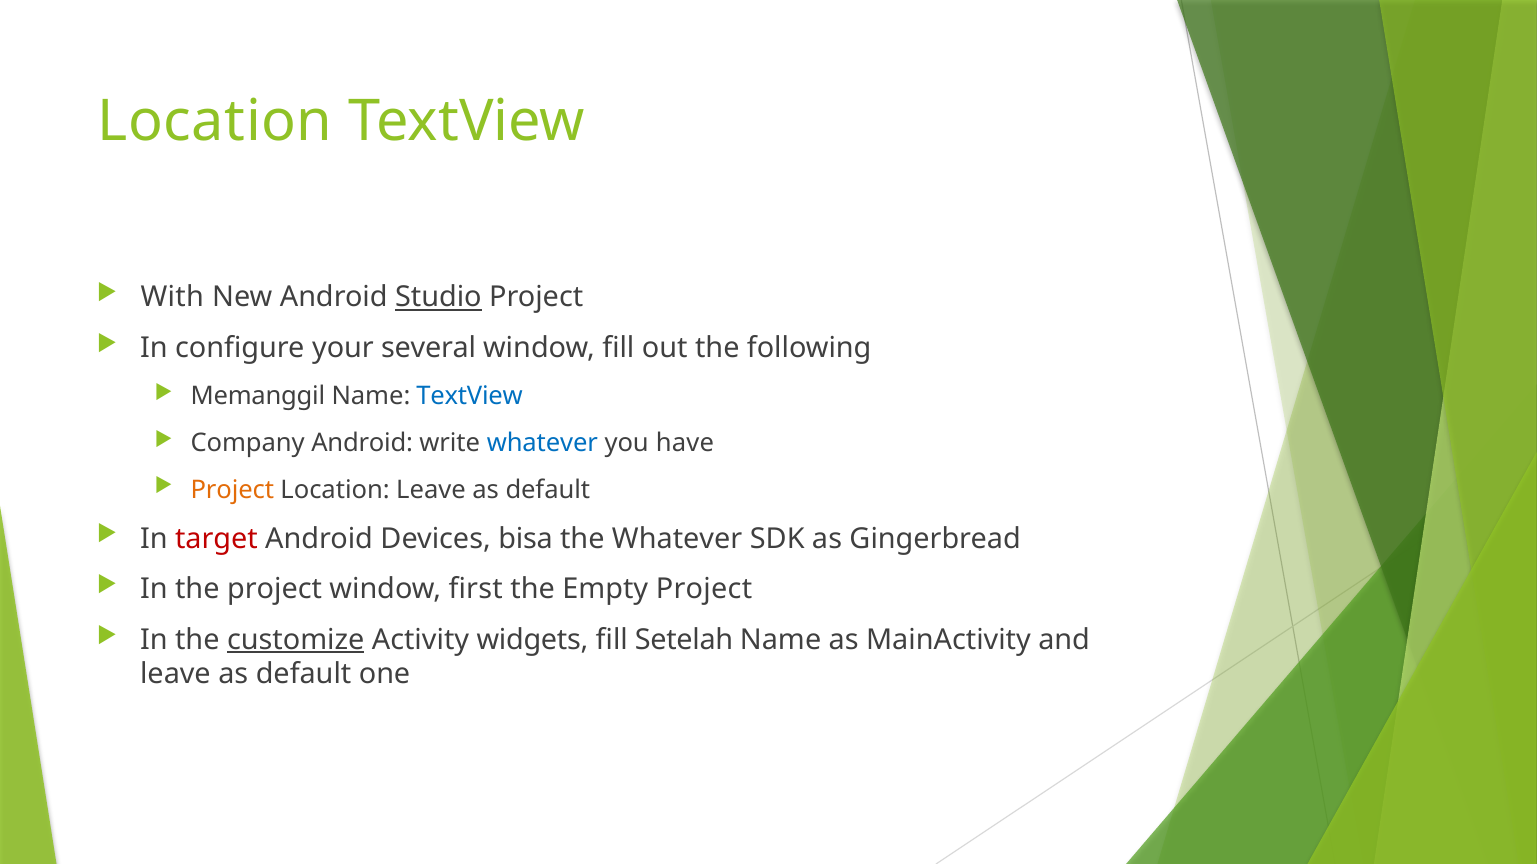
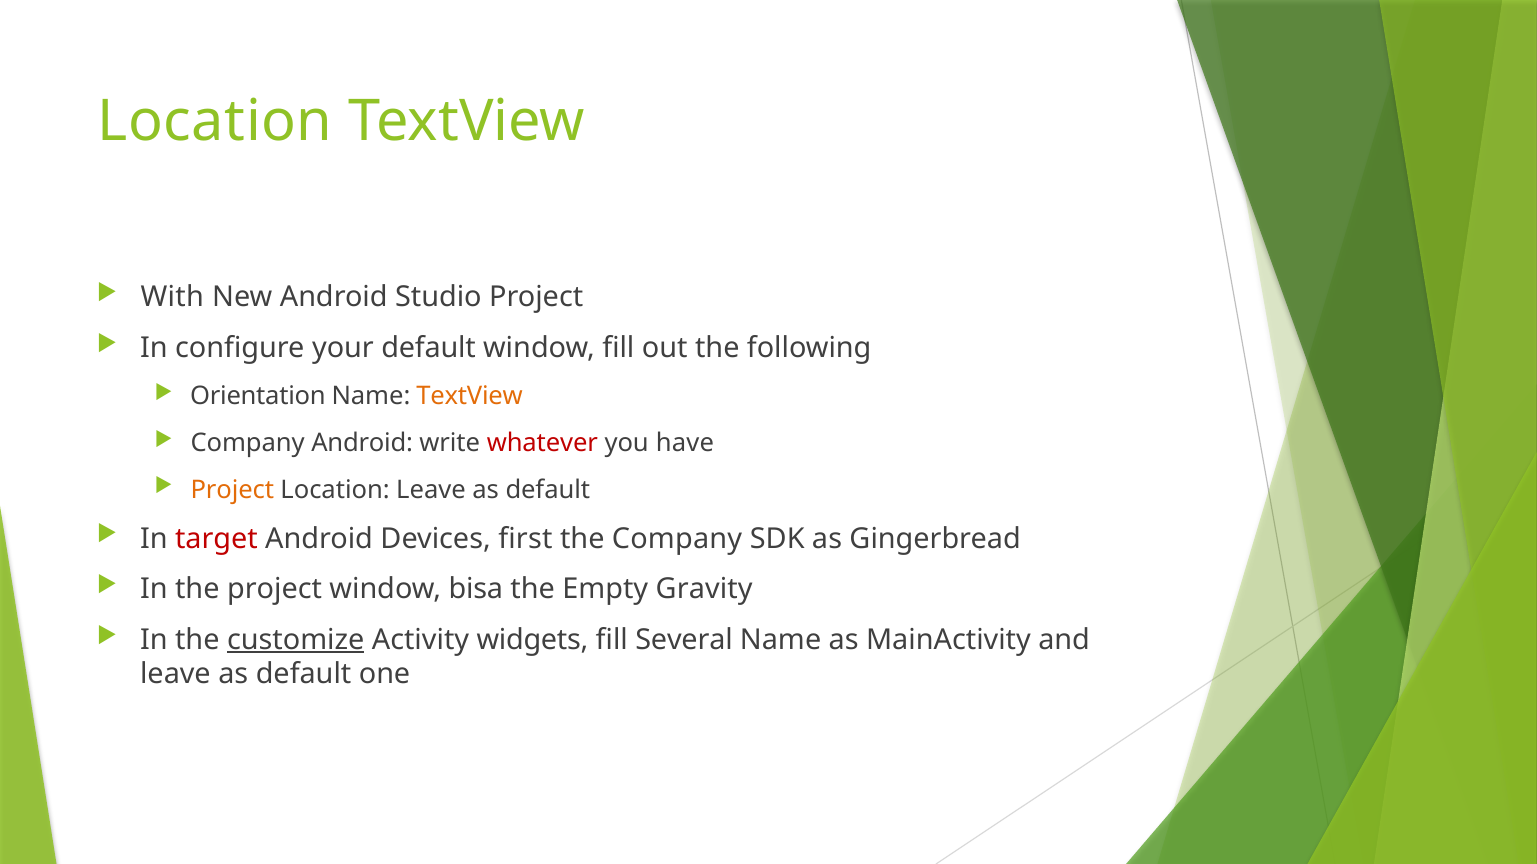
Studio underline: present -> none
your several: several -> default
Memanggil: Memanggil -> Orientation
TextView at (470, 397) colour: blue -> orange
whatever at (542, 443) colour: blue -> red
bisa: bisa -> first
the Whatever: Whatever -> Company
first: first -> bisa
Empty Project: Project -> Gravity
Setelah: Setelah -> Several
